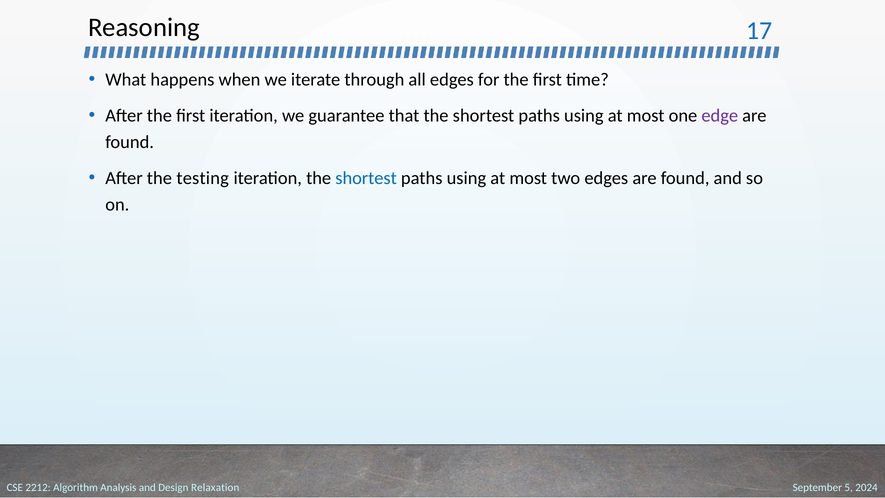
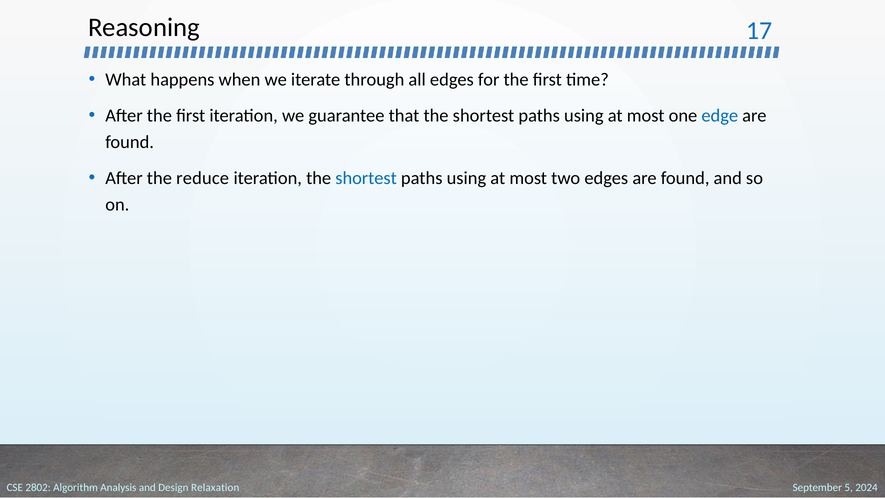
edge colour: purple -> blue
testing: testing -> reduce
2212: 2212 -> 2802
